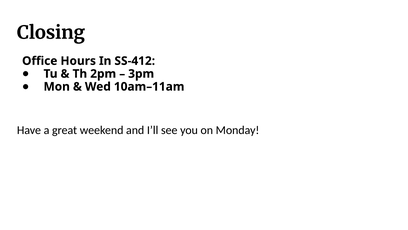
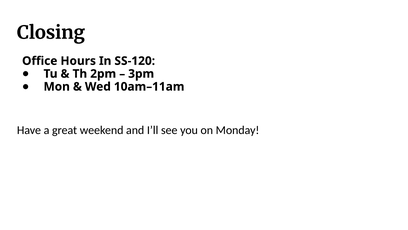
SS-412: SS-412 -> SS-120
